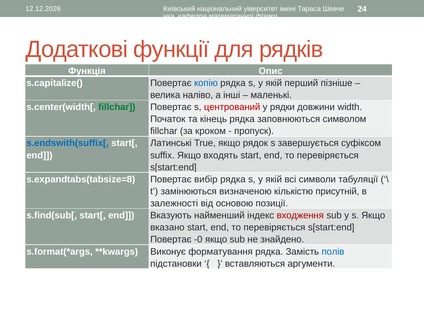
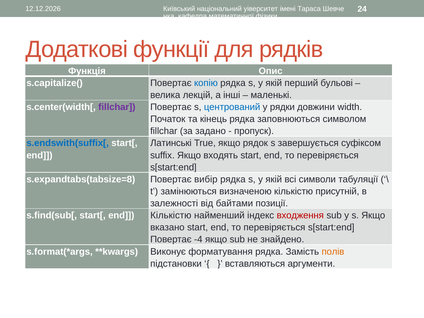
пізніше: пізніше -> бульові
наліво: наліво -> лекцій
fillchar at (117, 107) colour: green -> purple
центрований colour: red -> blue
кроком: кроком -> задано
основою: основою -> байтами
end Вказують: Вказують -> Кількістю
-0: -0 -> -4
полів colour: blue -> orange
